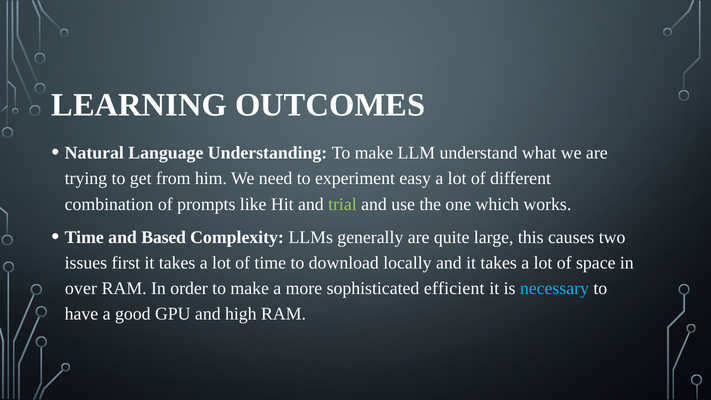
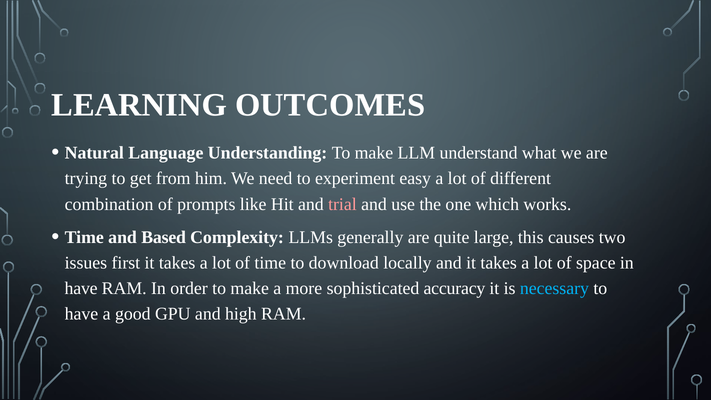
trial colour: light green -> pink
over at (81, 288): over -> have
efficient: efficient -> accuracy
